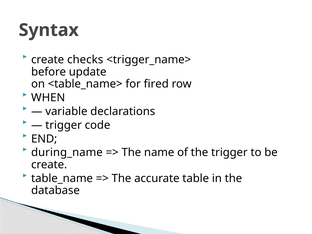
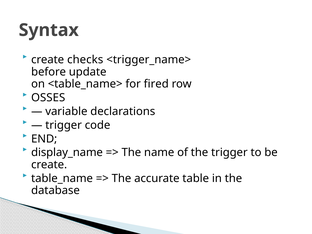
WHEN: WHEN -> OSSES
during_name: during_name -> display_name
